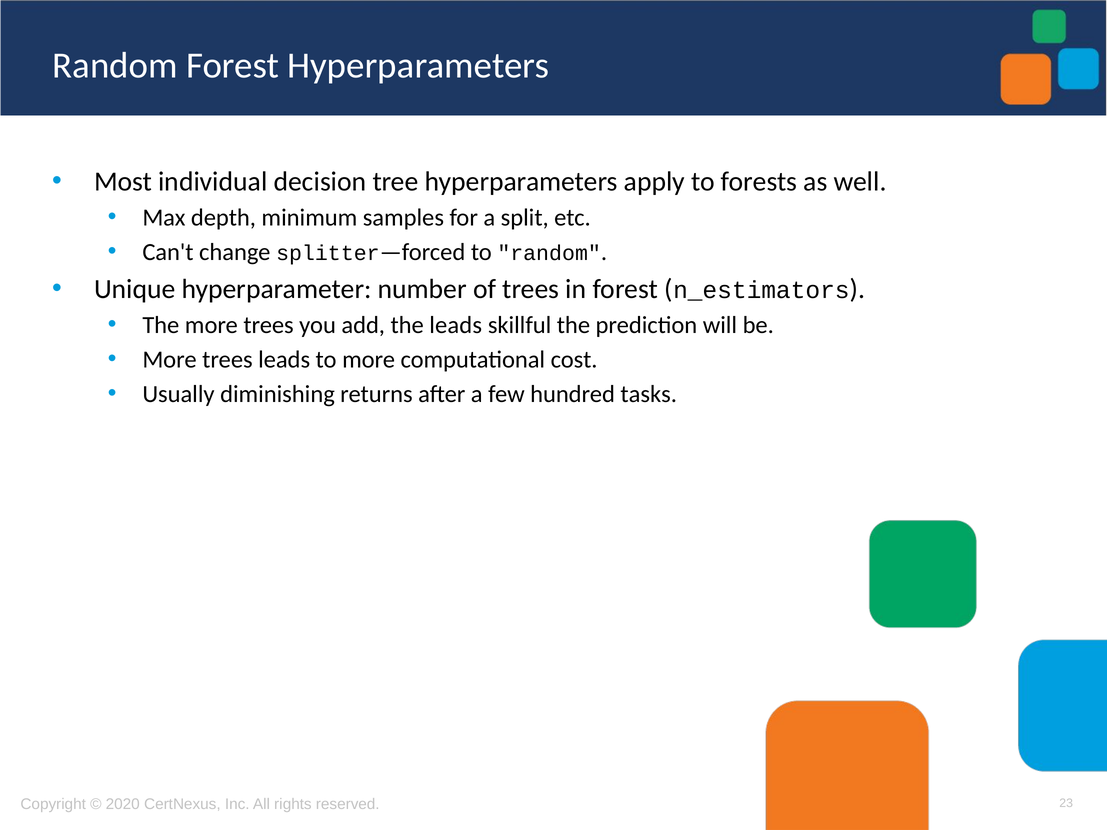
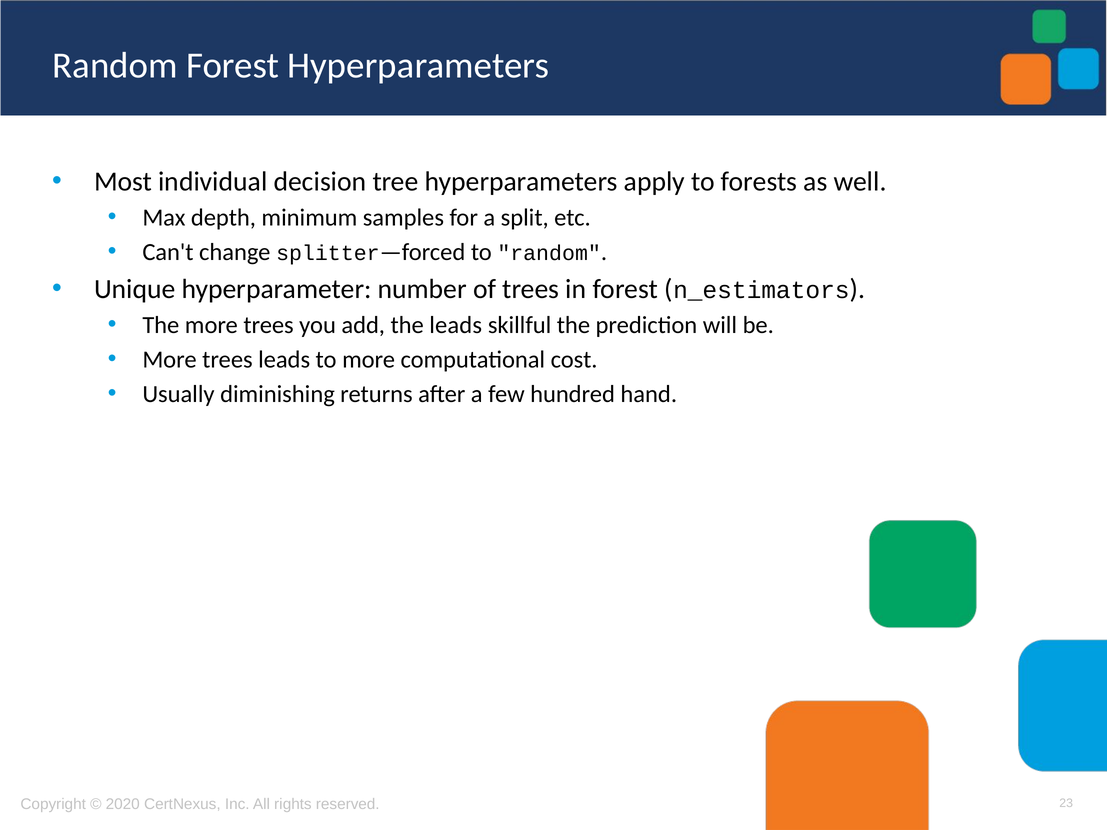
tasks: tasks -> hand
